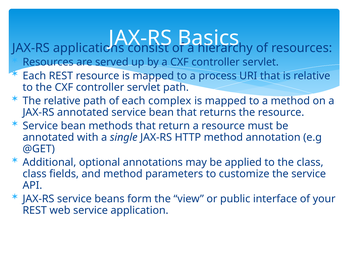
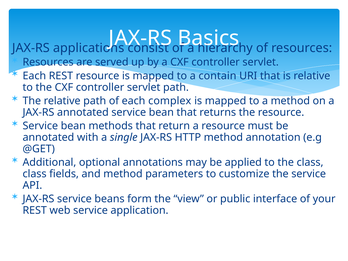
process: process -> contain
